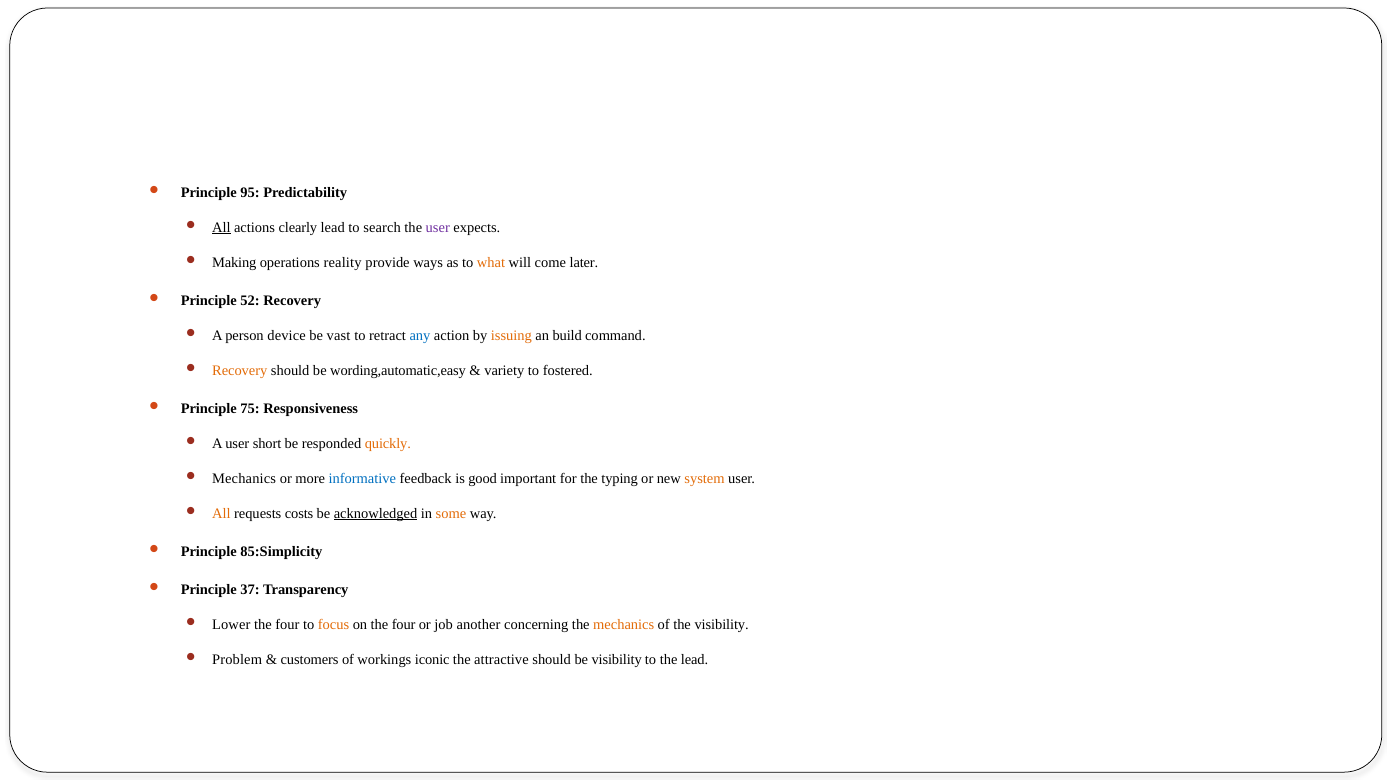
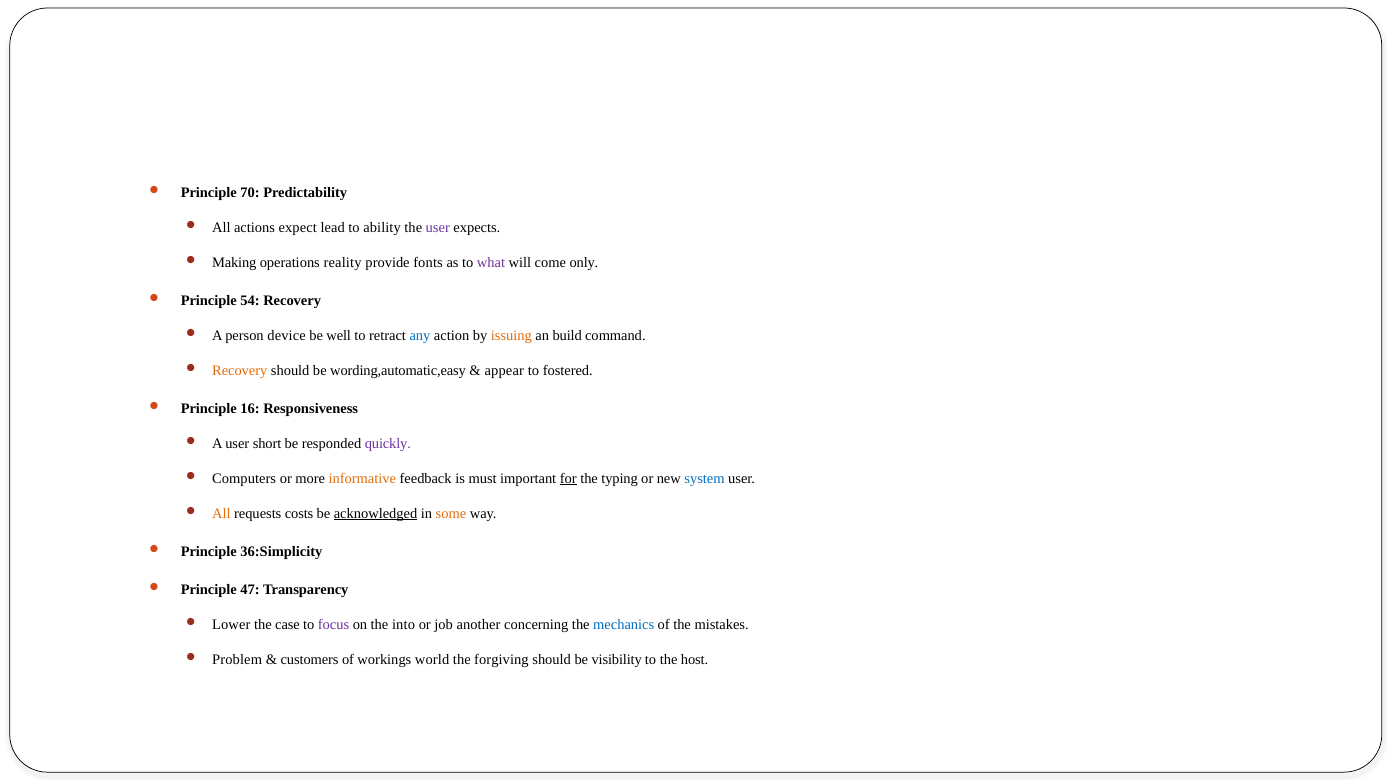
95: 95 -> 70
All at (221, 227) underline: present -> none
clearly: clearly -> expect
search: search -> ability
ways: ways -> fonts
what colour: orange -> purple
later: later -> only
52: 52 -> 54
vast: vast -> well
variety: variety -> appear
75: 75 -> 16
quickly colour: orange -> purple
Mechanics at (244, 478): Mechanics -> Computers
informative colour: blue -> orange
good: good -> must
for underline: none -> present
system colour: orange -> blue
85:Simplicity: 85:Simplicity -> 36:Simplicity
37: 37 -> 47
four at (287, 624): four -> case
focus colour: orange -> purple
on the four: four -> into
mechanics at (624, 624) colour: orange -> blue
the visibility: visibility -> mistakes
iconic: iconic -> world
attractive: attractive -> forgiving
the lead: lead -> host
